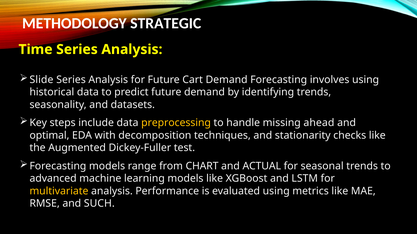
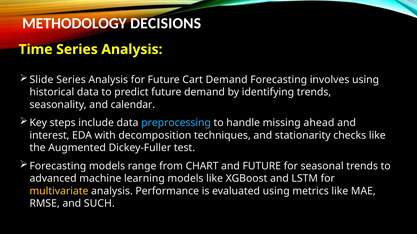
STRATEGIC: STRATEGIC -> DECISIONS
datasets: datasets -> calendar
preprocessing colour: yellow -> light blue
optimal: optimal -> interest
and ACTUAL: ACTUAL -> FUTURE
